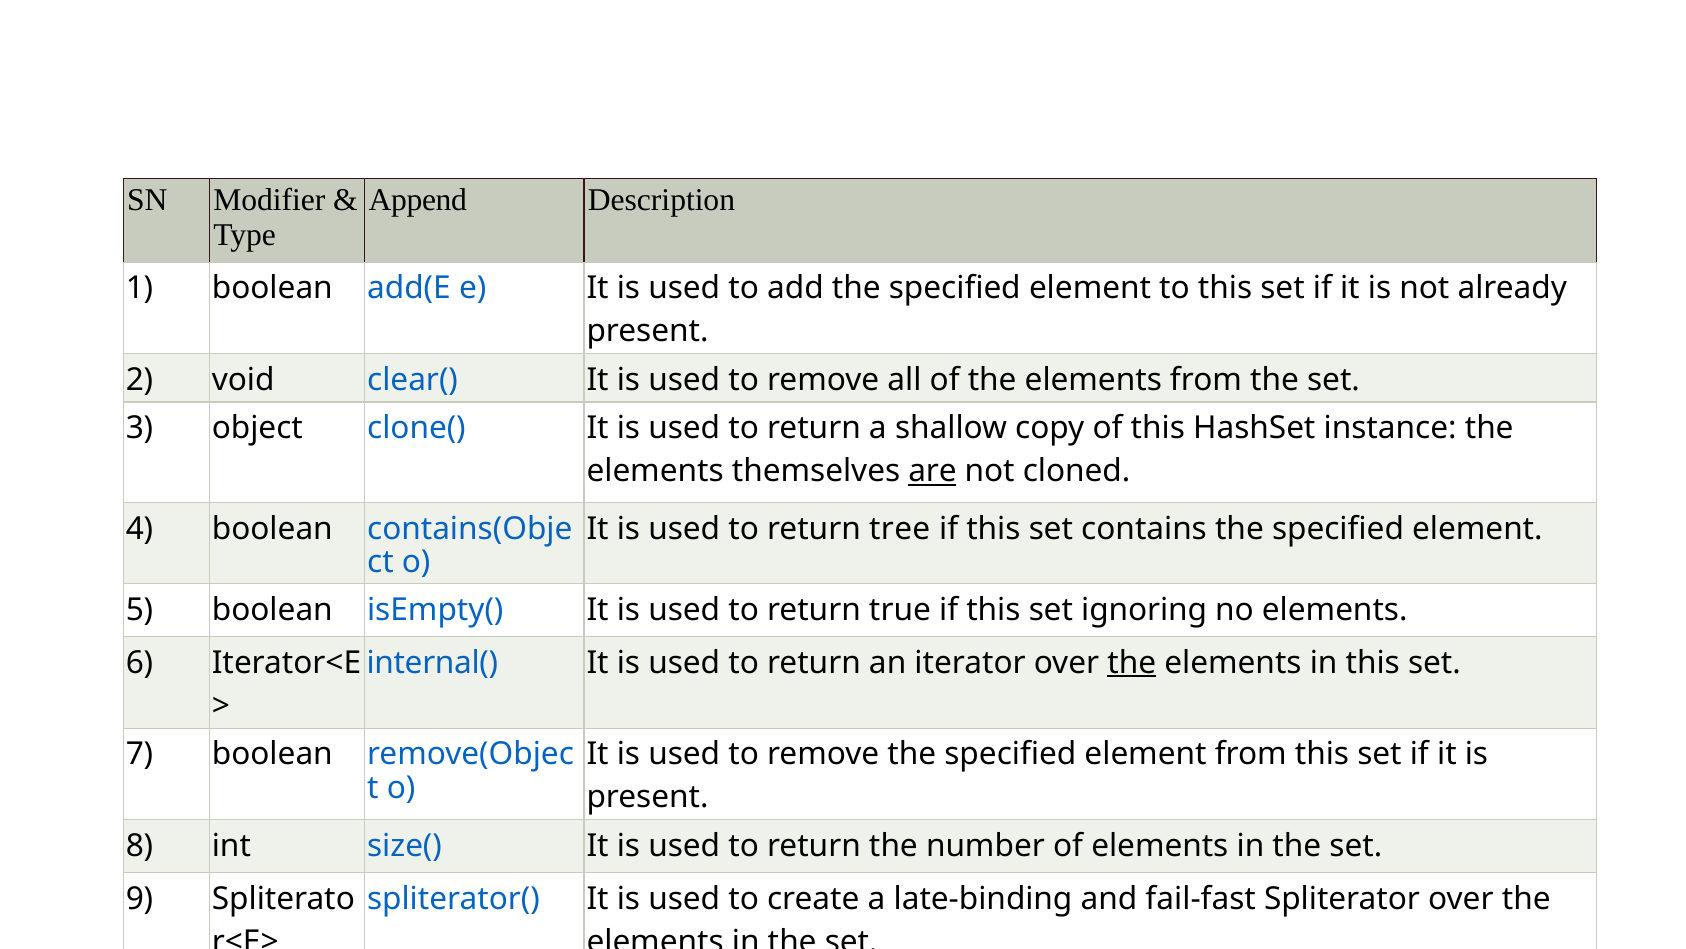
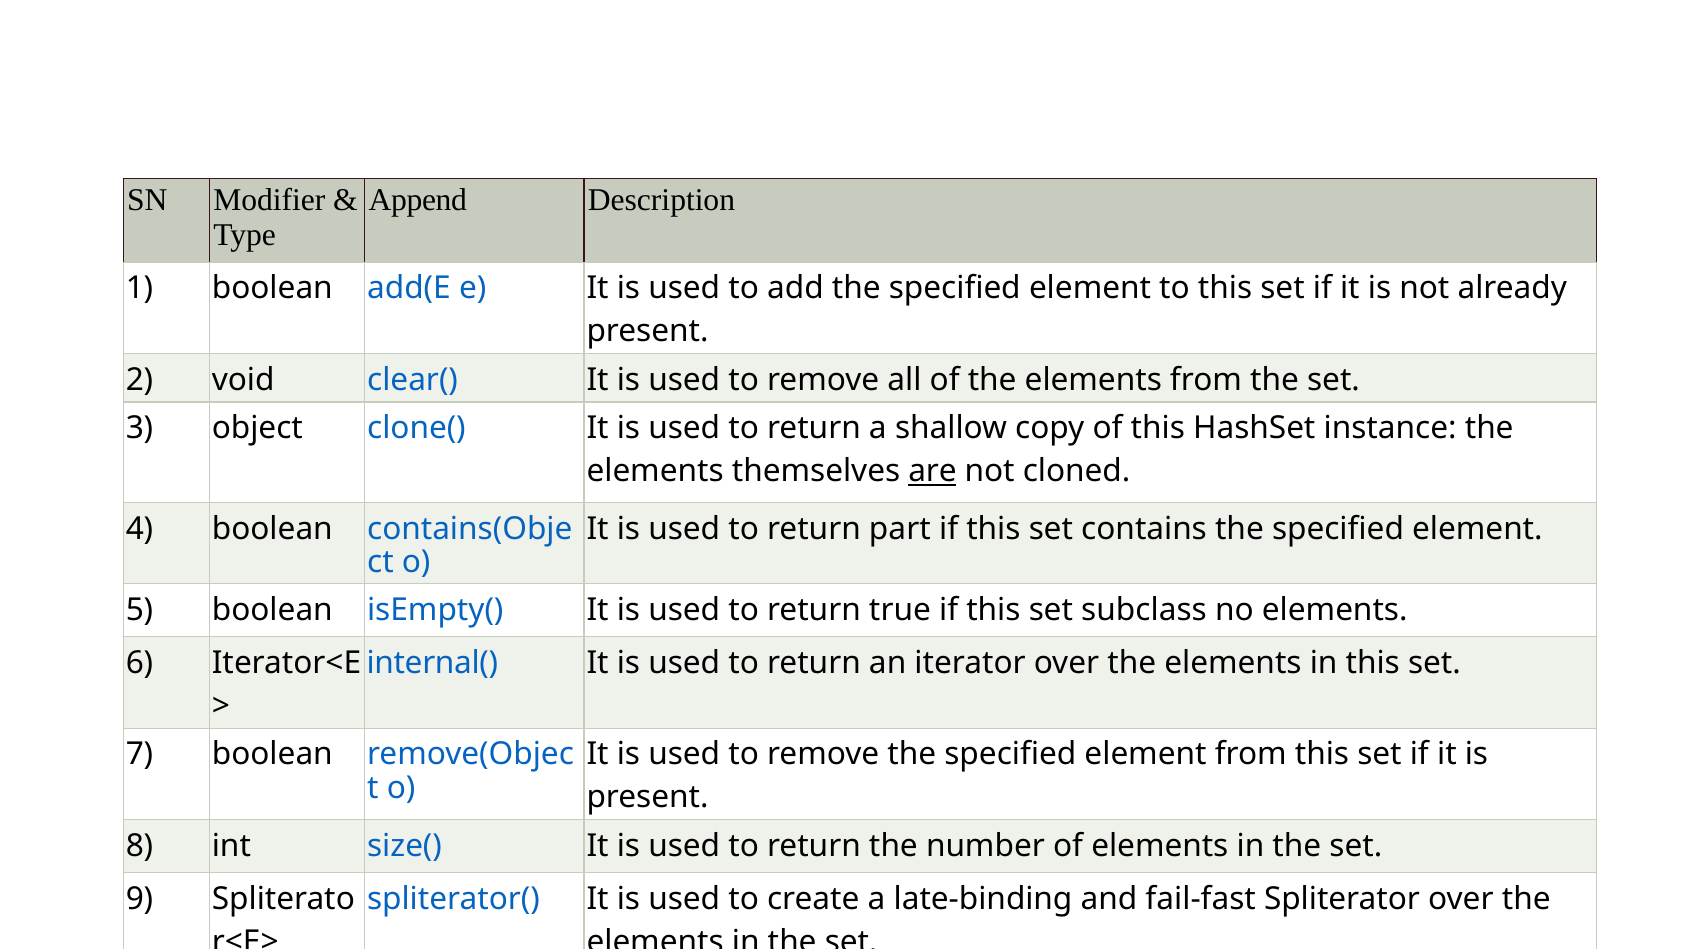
tree: tree -> part
ignoring: ignoring -> subclass
the at (1132, 662) underline: present -> none
